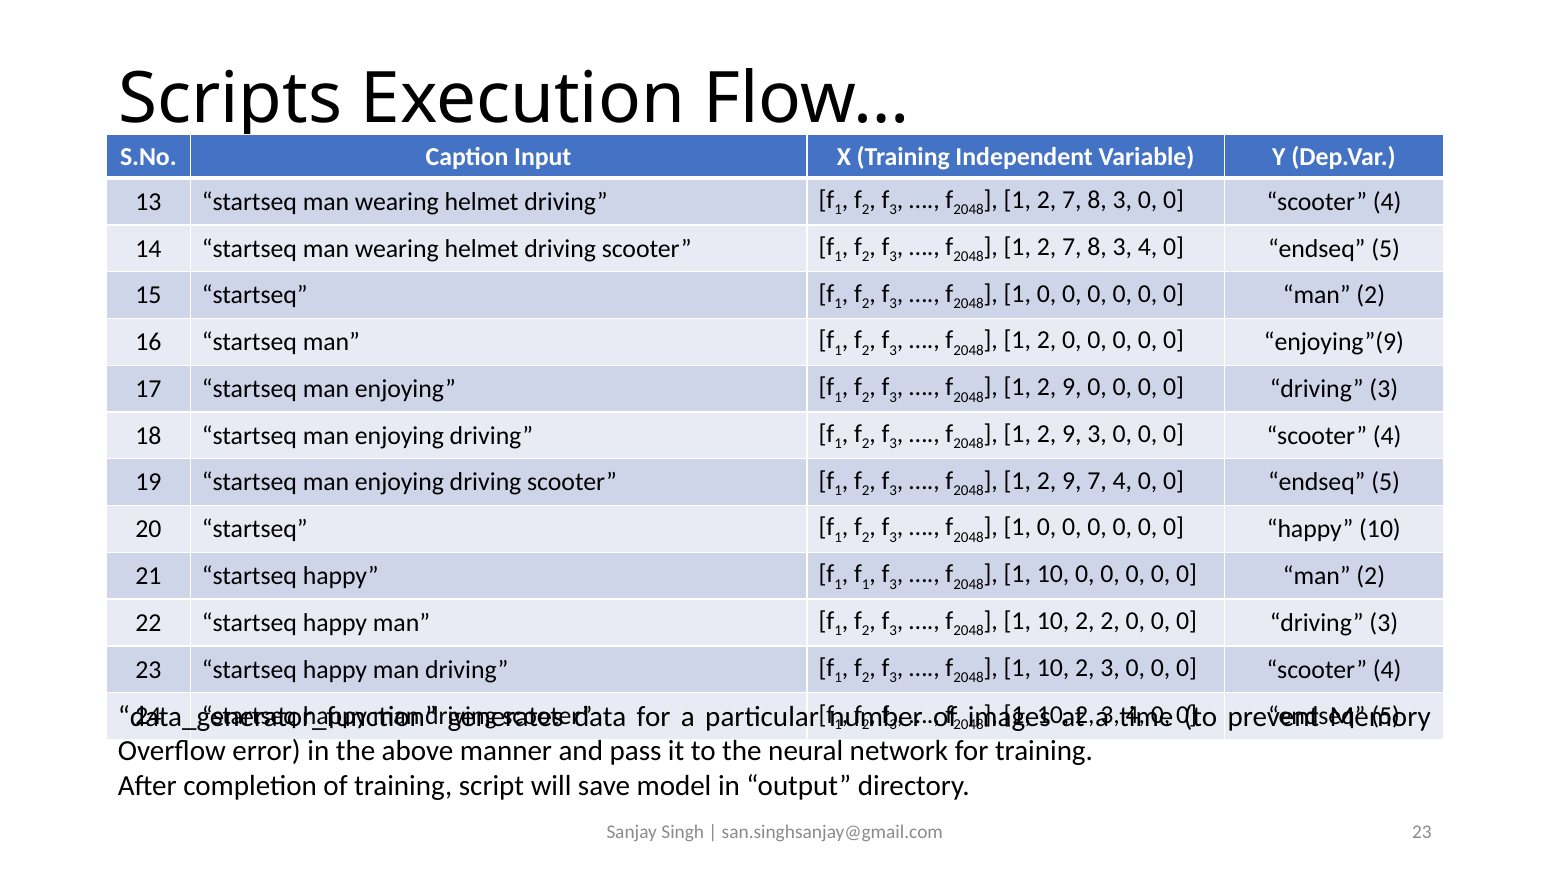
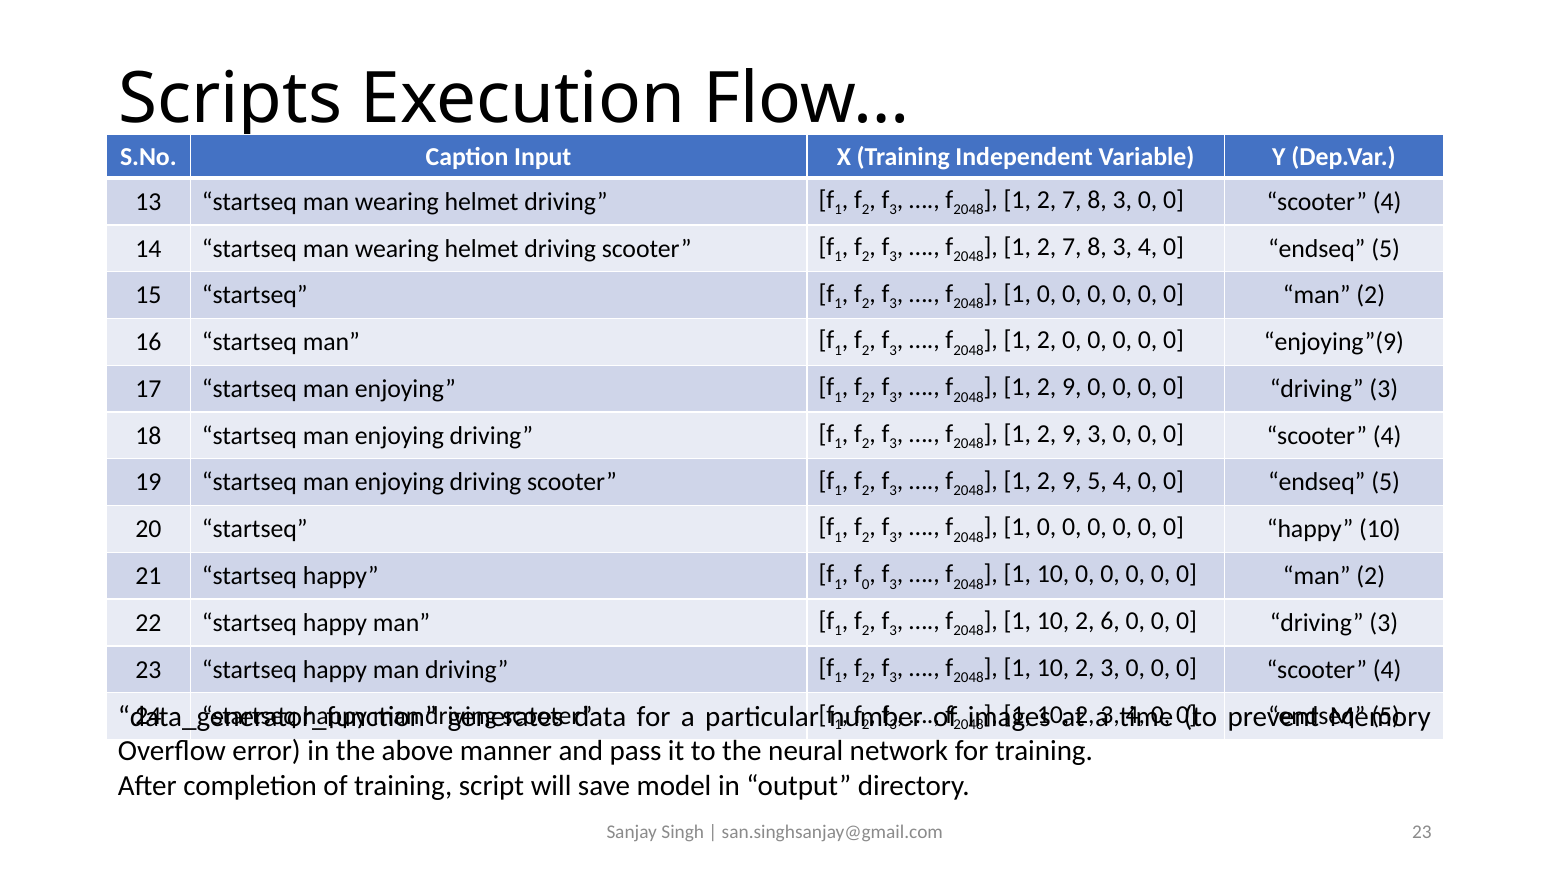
9 7: 7 -> 5
1 at (866, 584): 1 -> 0
2 2: 2 -> 6
